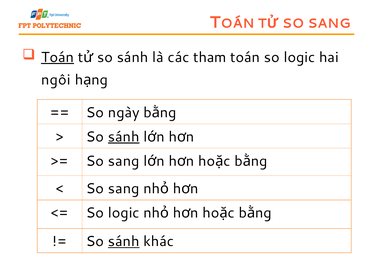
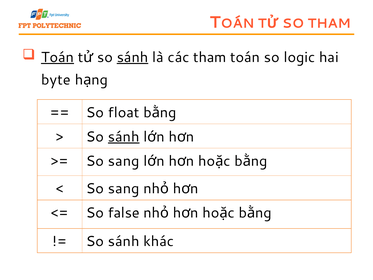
SANG at (329, 23): SANG -> THAM
sánh at (133, 57) underline: none -> present
ngôi: ngôi -> byte
ngày: ngày -> float
logic at (124, 213): logic -> false
sánh at (124, 241) underline: present -> none
